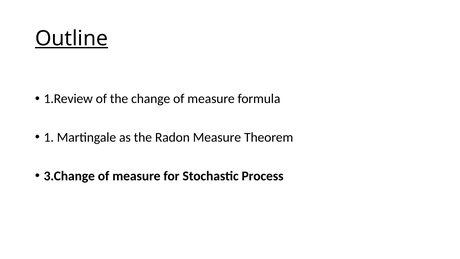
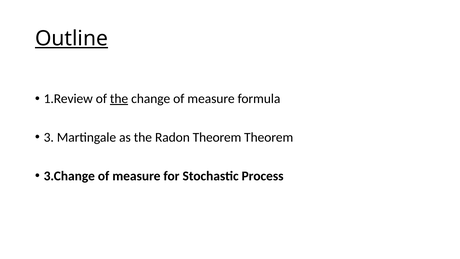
the at (119, 99) underline: none -> present
1: 1 -> 3
Radon Measure: Measure -> Theorem
